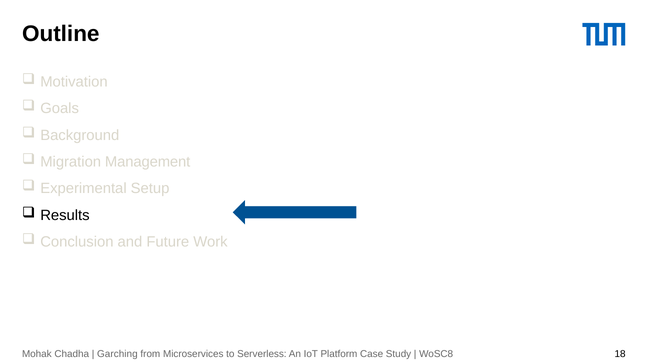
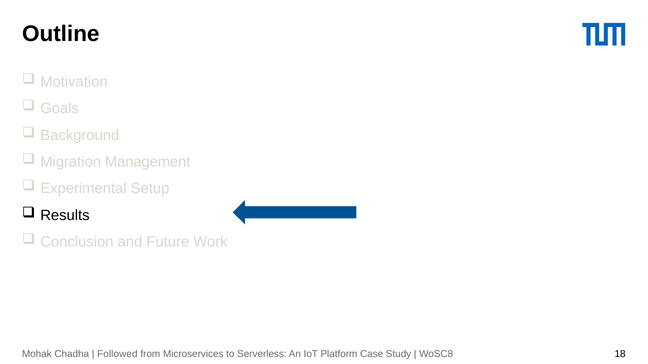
Garching: Garching -> Followed
